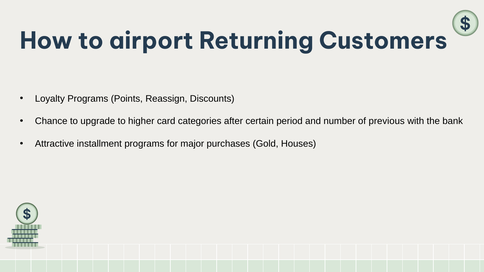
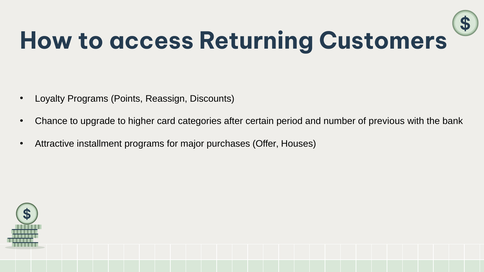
airport: airport -> access
Gold: Gold -> Offer
